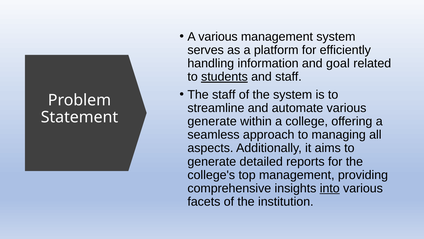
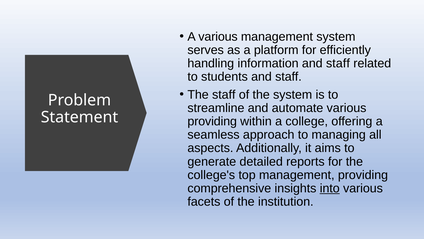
information and goal: goal -> staff
students underline: present -> none
generate at (212, 121): generate -> providing
